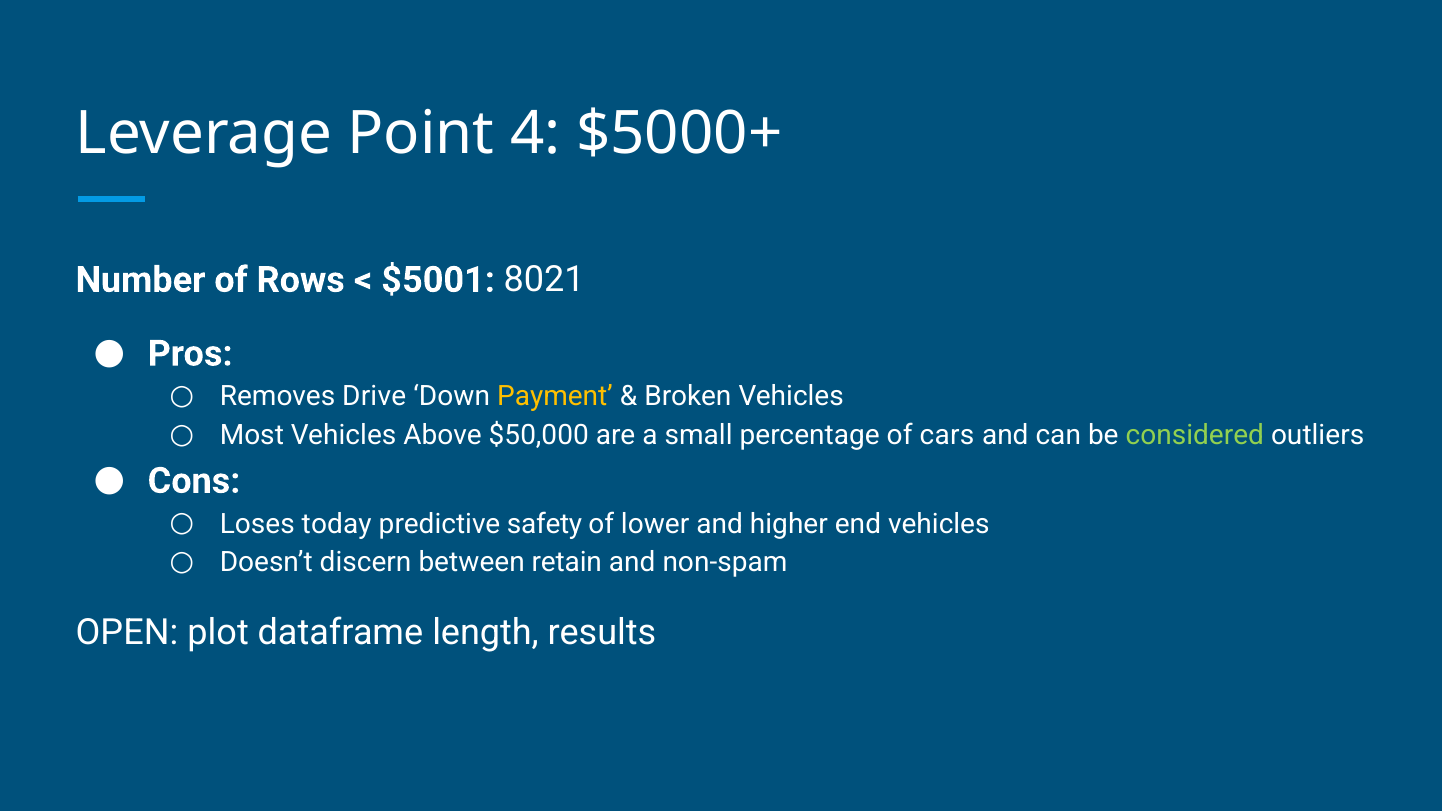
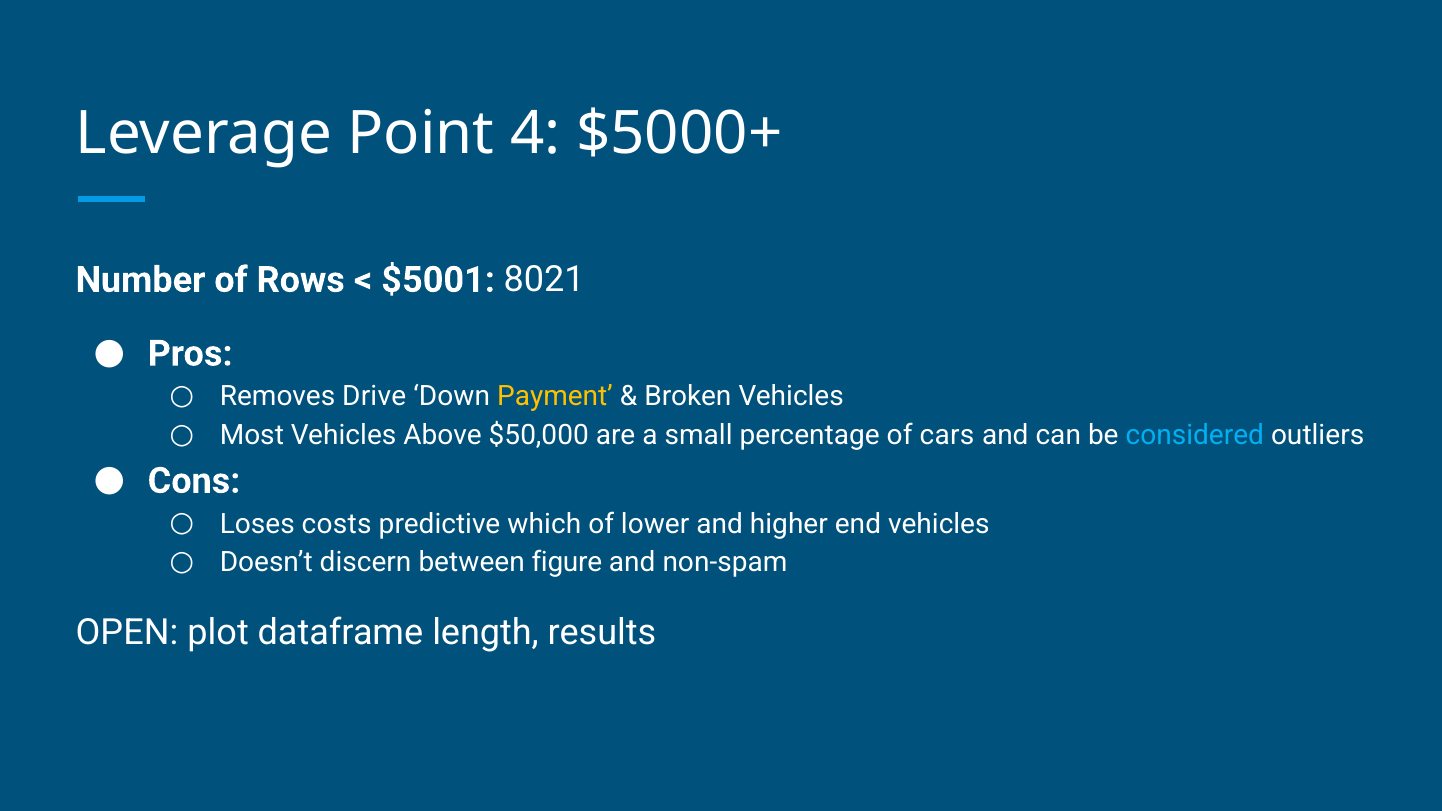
considered colour: light green -> light blue
today: today -> costs
safety: safety -> which
retain: retain -> figure
